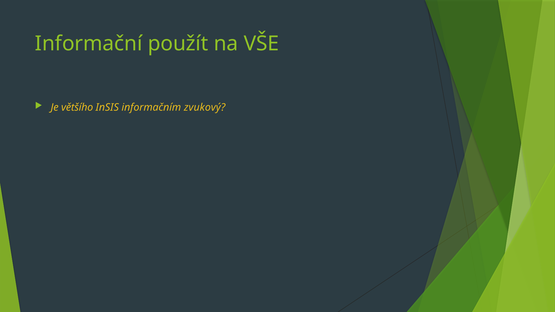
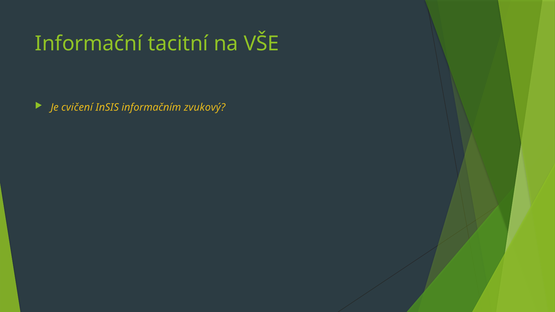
použít: použít -> tacitní
většího: většího -> cvičení
